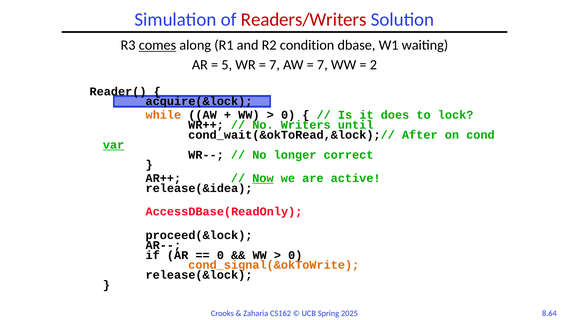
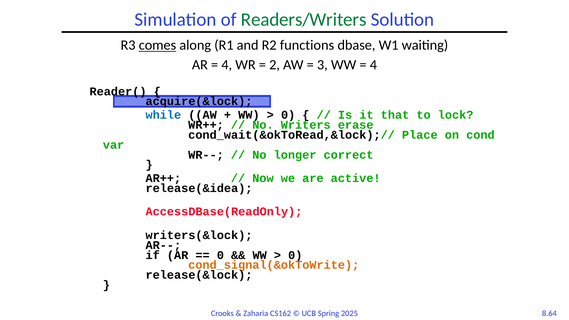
Readers/Writers colour: red -> green
condition: condition -> functions
5 at (227, 65): 5 -> 4
7 at (275, 65): 7 -> 2
7 at (322, 65): 7 -> 3
2 at (373, 65): 2 -> 4
while colour: orange -> blue
does: does -> that
until: until -> erase
After: After -> Place
var underline: present -> none
Now underline: present -> none
proceed(&lock: proceed(&lock -> writers(&lock
